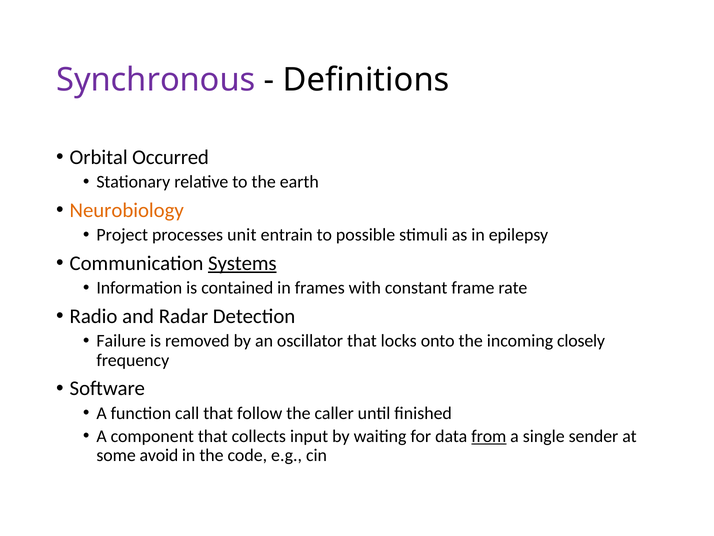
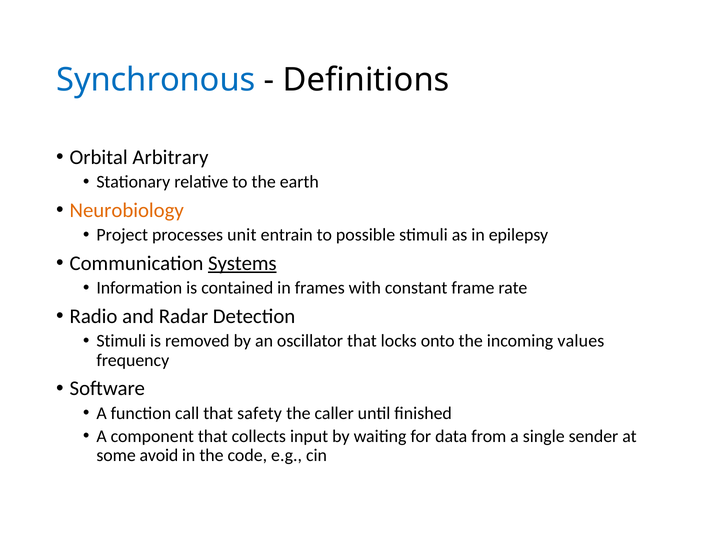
Synchronous colour: purple -> blue
Occurred: Occurred -> Arbitrary
Failure at (121, 341): Failure -> Stimuli
closely: closely -> values
follow: follow -> safety
from underline: present -> none
